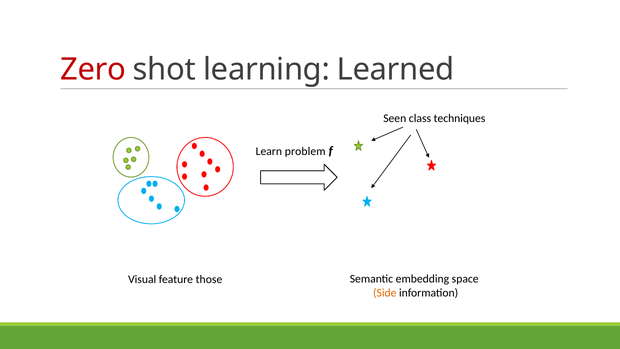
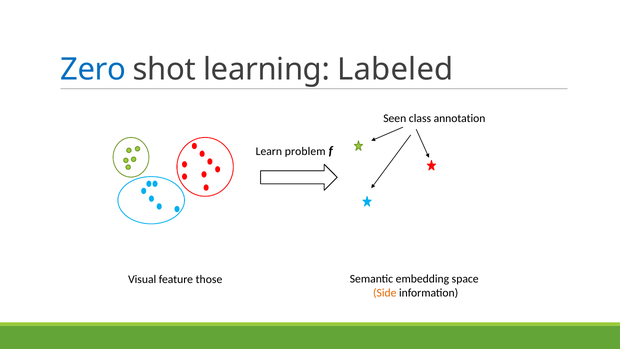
Zero colour: red -> blue
Learned: Learned -> Labeled
techniques: techniques -> annotation
